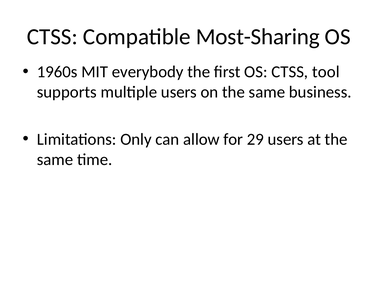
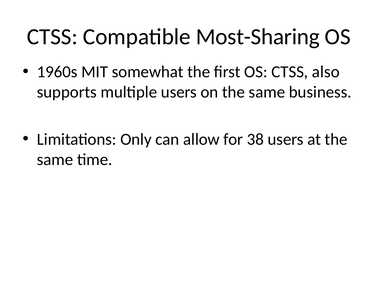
everybody: everybody -> somewhat
tool: tool -> also
29: 29 -> 38
